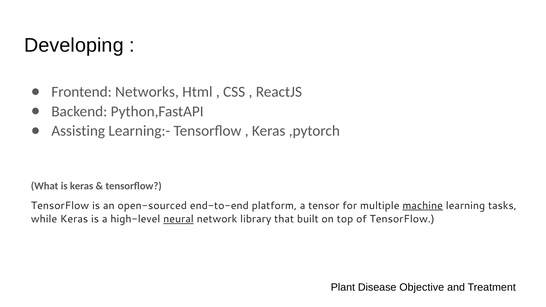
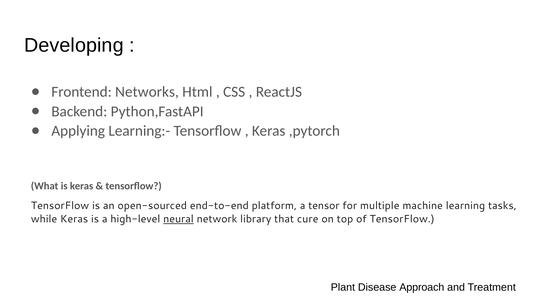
Assisting: Assisting -> Applying
machine underline: present -> none
built: built -> cure
Objective: Objective -> Approach
